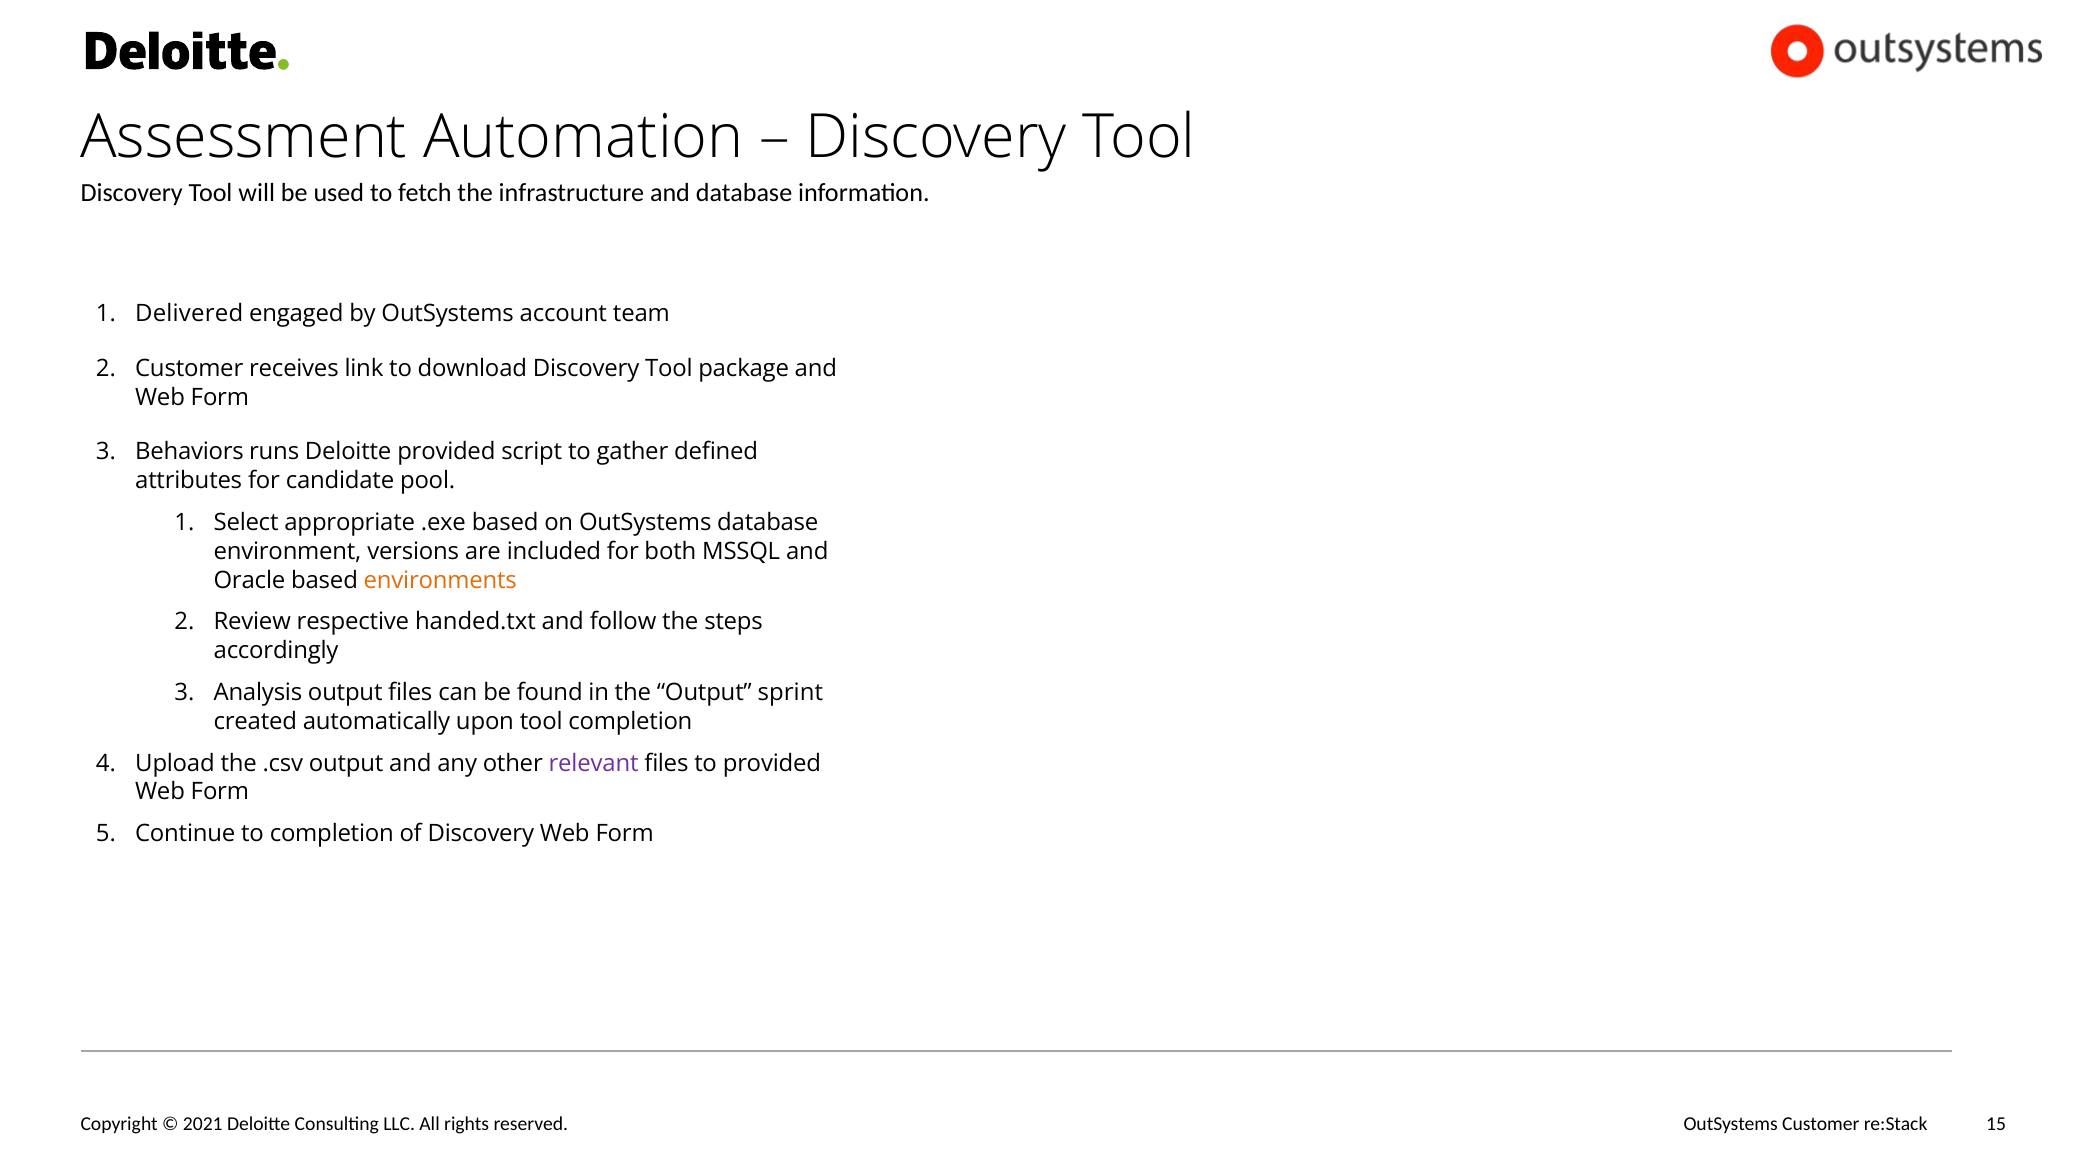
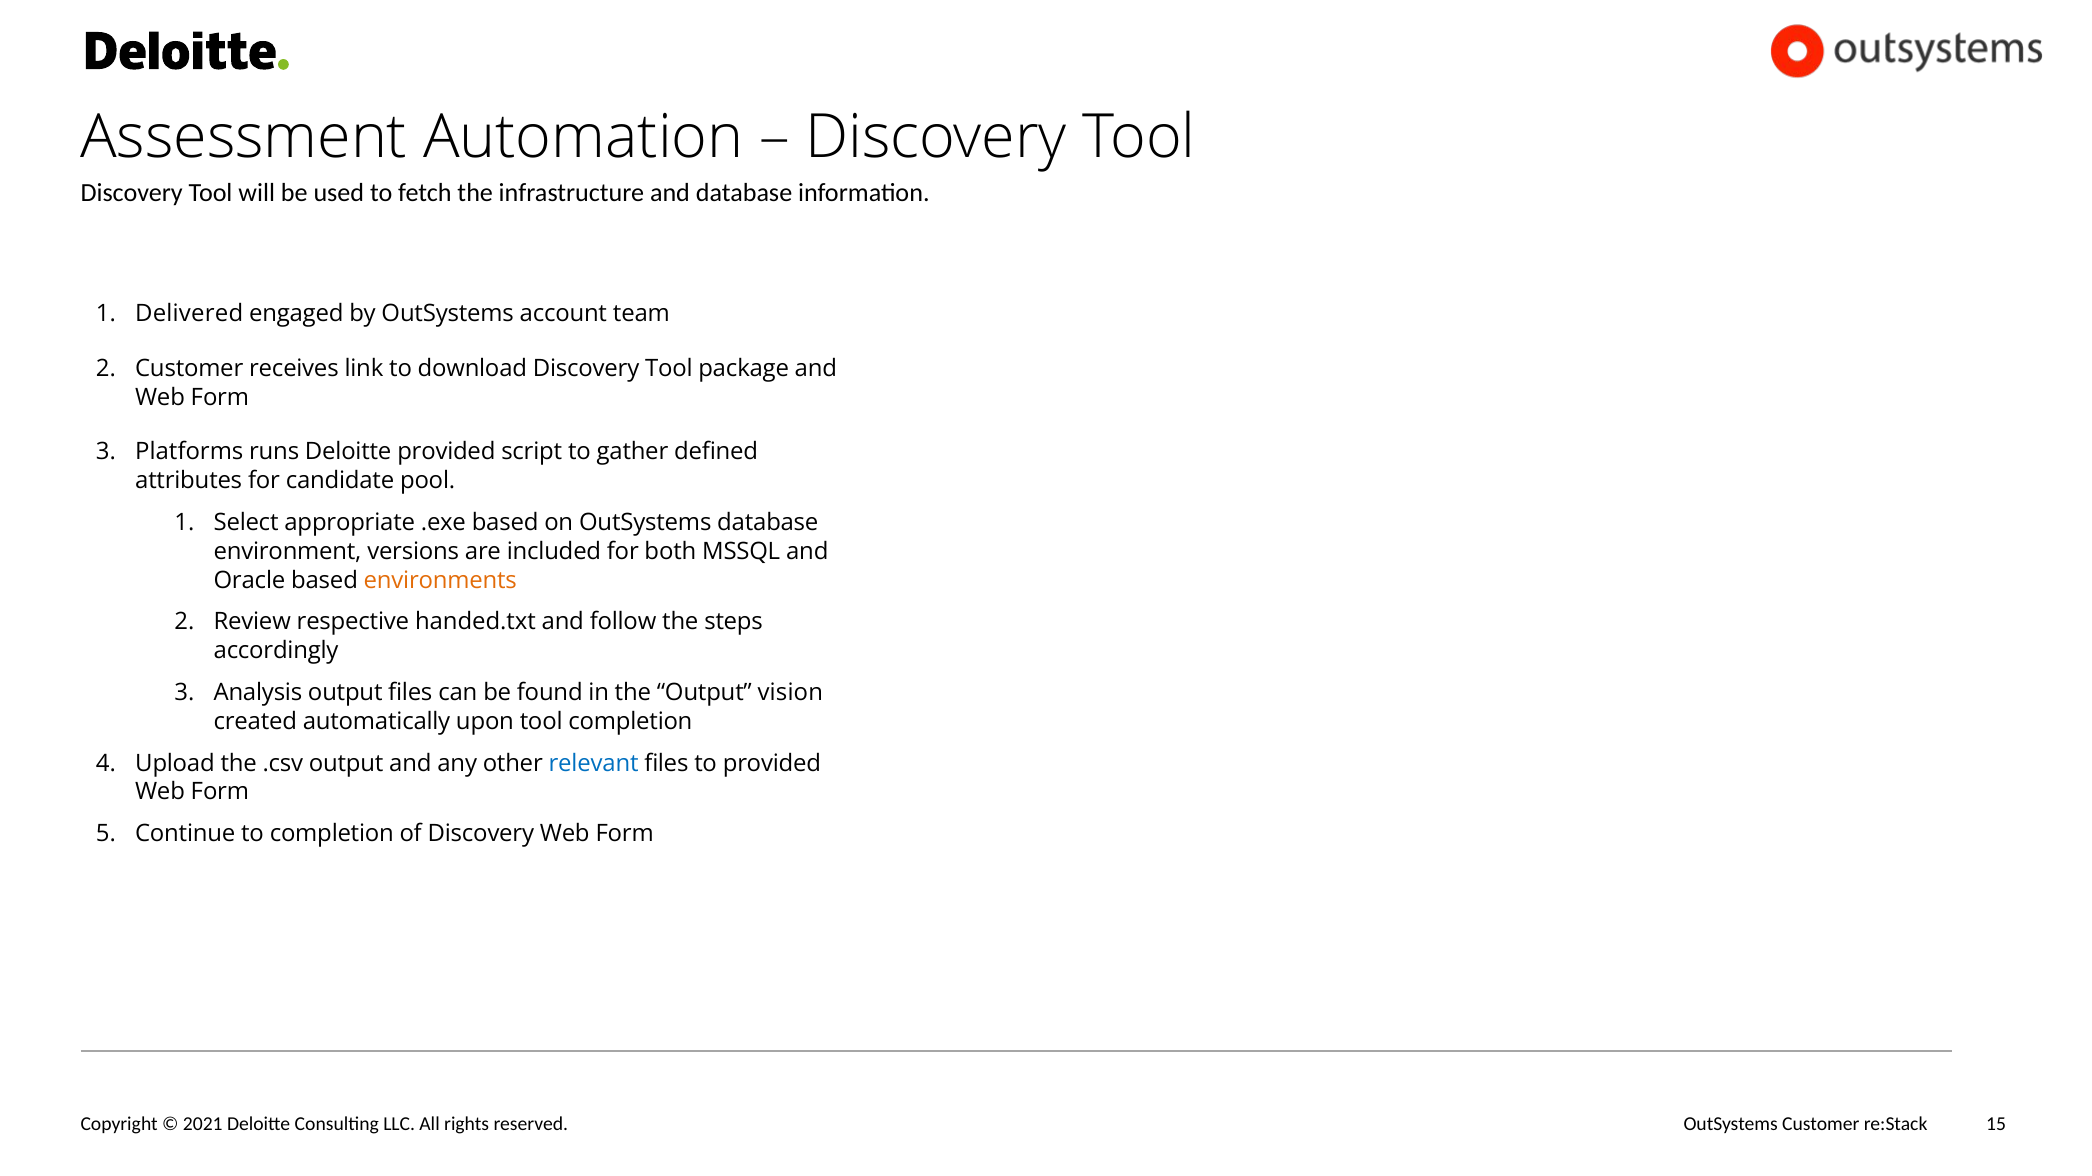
Behaviors: Behaviors -> Platforms
sprint: sprint -> vision
relevant colour: purple -> blue
